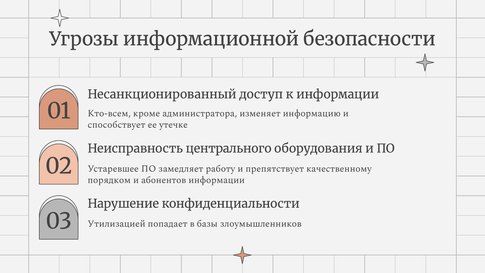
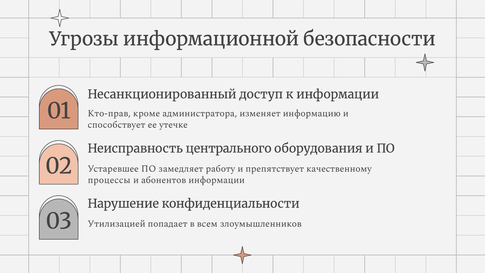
Кто-всем: Кто-всем -> Кто-прав
порядком: порядком -> процессы
базы: базы -> всем
